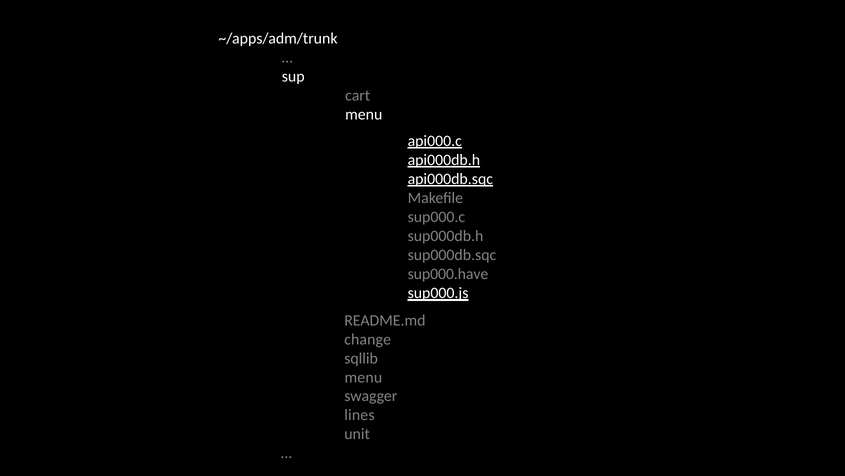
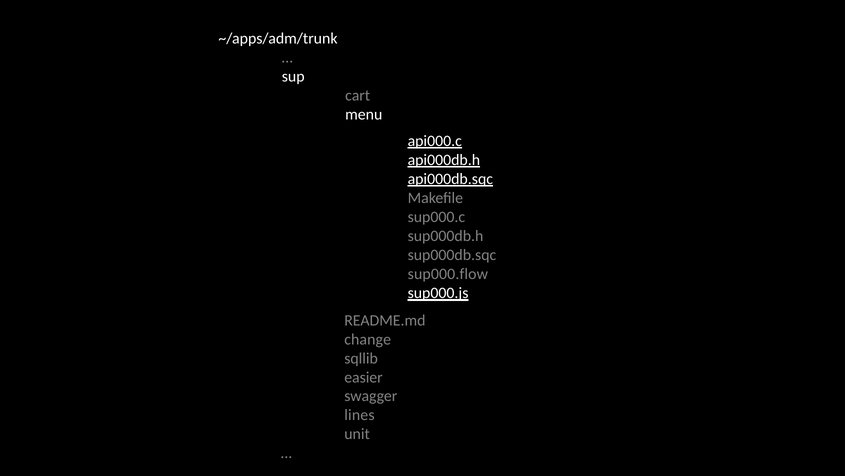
sup000.have: sup000.have -> sup000.flow
menu at (363, 377): menu -> easier
